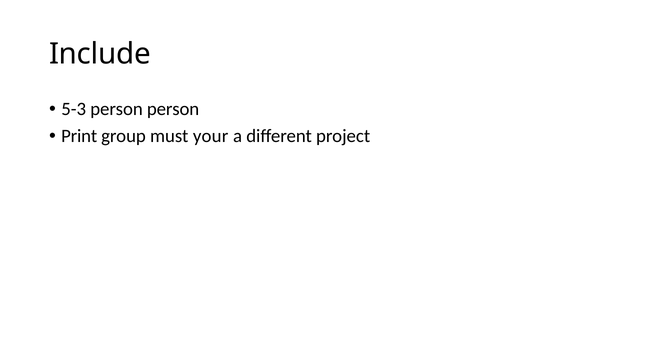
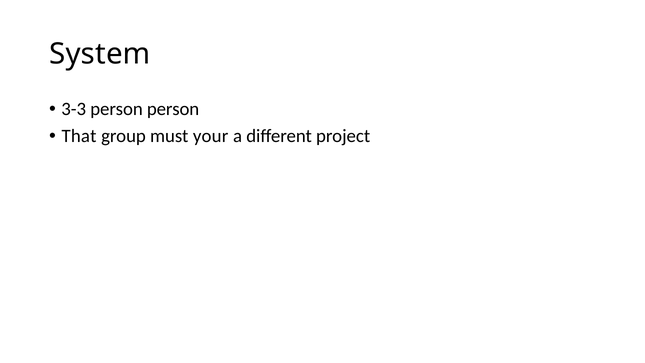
Include: Include -> System
5-3: 5-3 -> 3-3
Print: Print -> That
